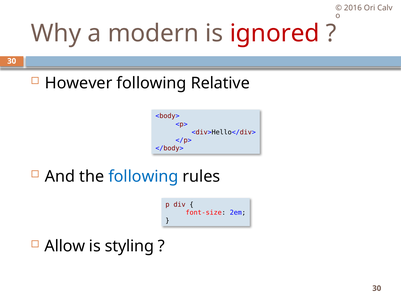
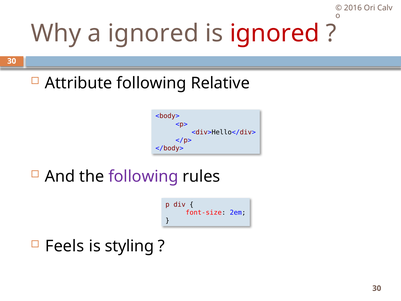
a modern: modern -> ignored
However: However -> Attribute
following at (143, 176) colour: blue -> purple
Allow: Allow -> Feels
